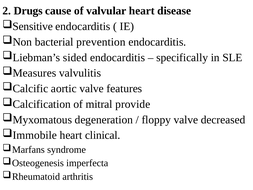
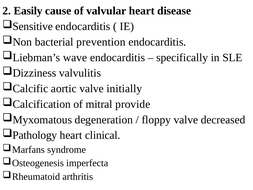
Drugs: Drugs -> Easily
sided: sided -> wave
Measures: Measures -> Dizziness
features: features -> initially
Immobile: Immobile -> Pathology
